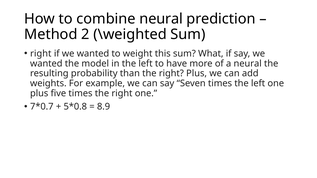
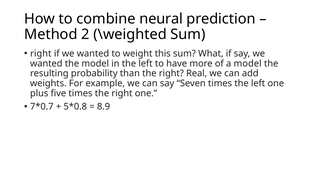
a neural: neural -> model
right Plus: Plus -> Real
